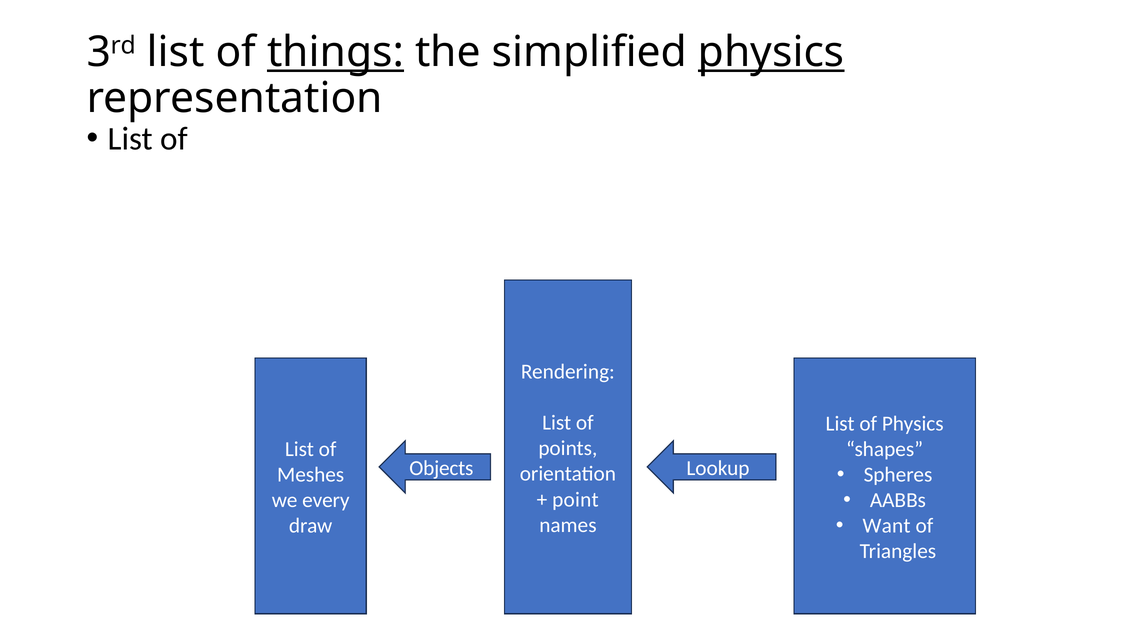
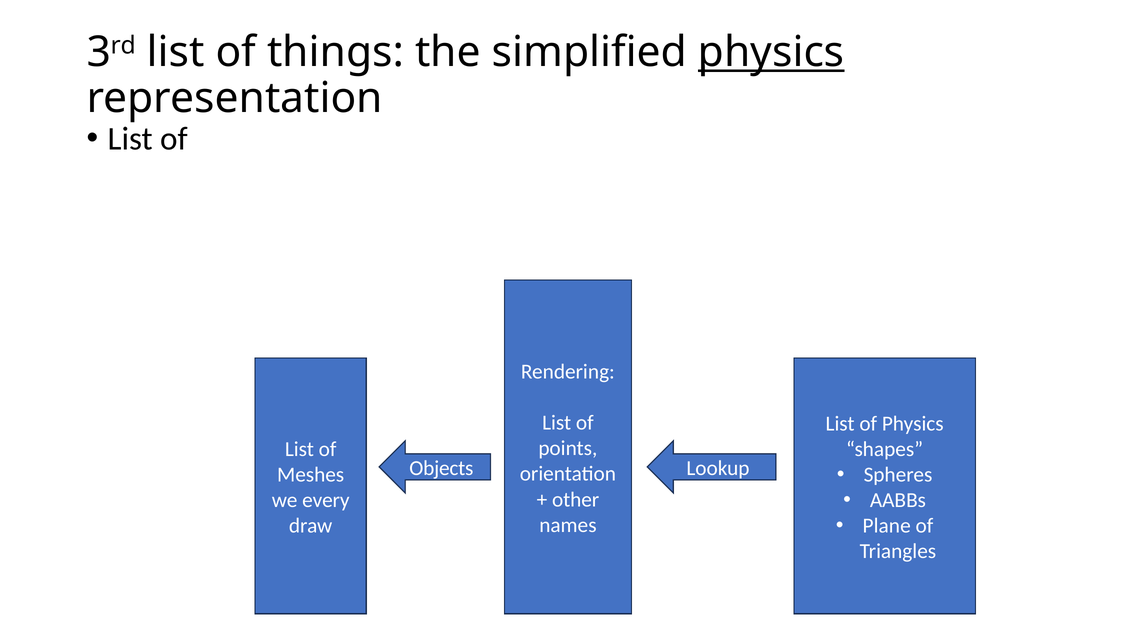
things underline: present -> none
point: point -> other
Want: Want -> Plane
